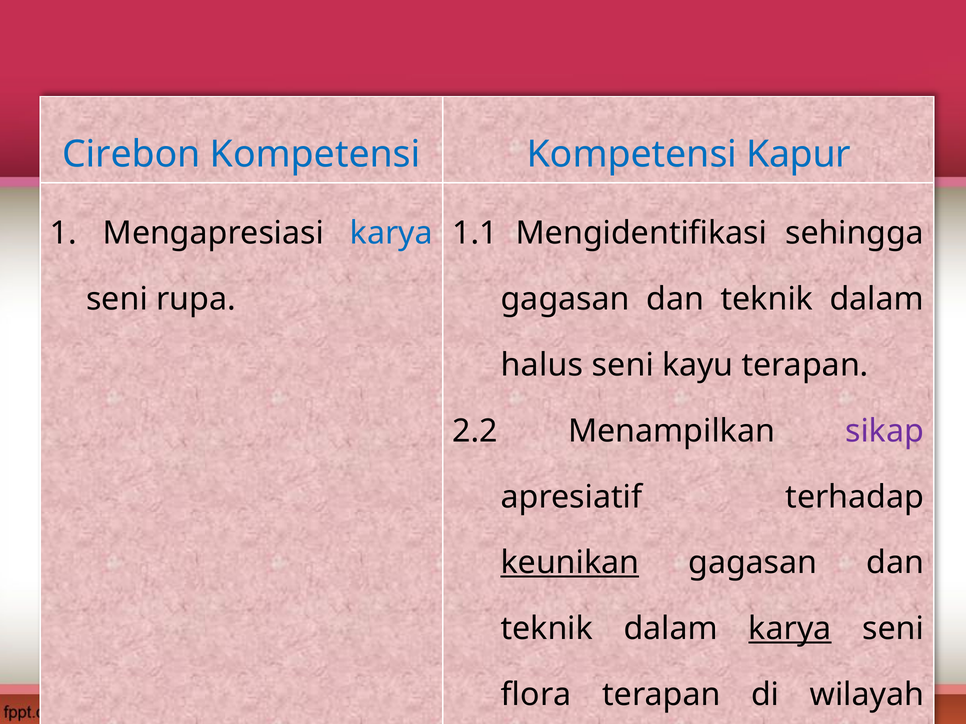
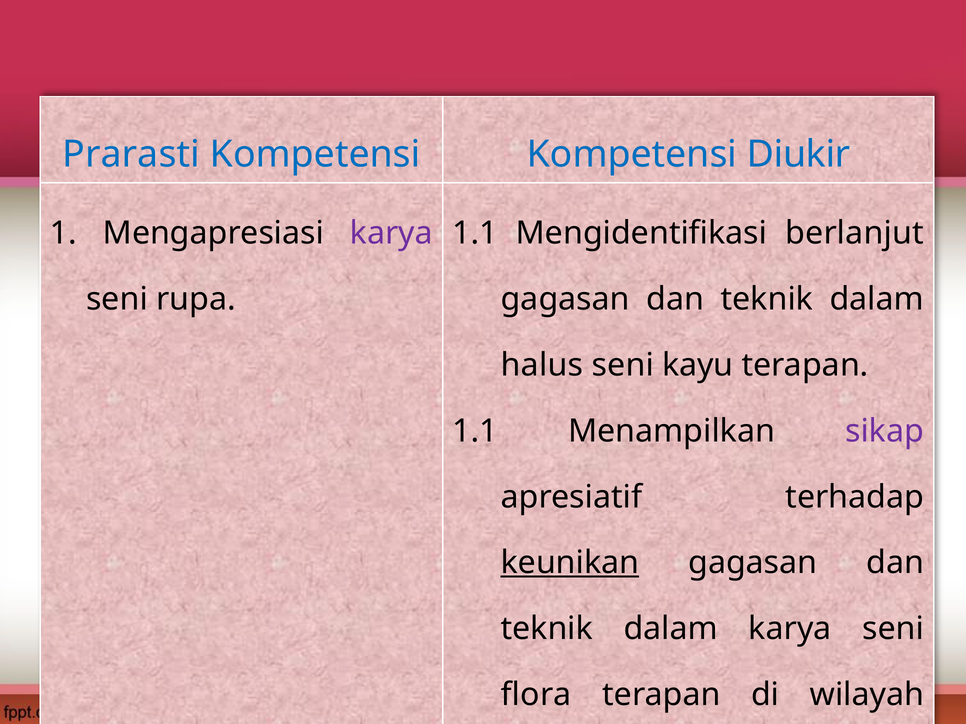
Cirebon: Cirebon -> Prarasti
Kapur: Kapur -> Diukir
karya at (391, 233) colour: blue -> purple
sehingga: sehingga -> berlanjut
2.2 at (475, 431): 2.2 -> 1.1
karya at (790, 629) underline: present -> none
